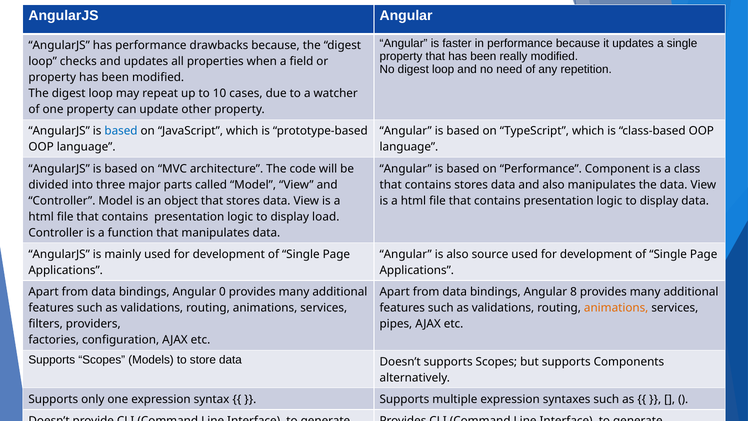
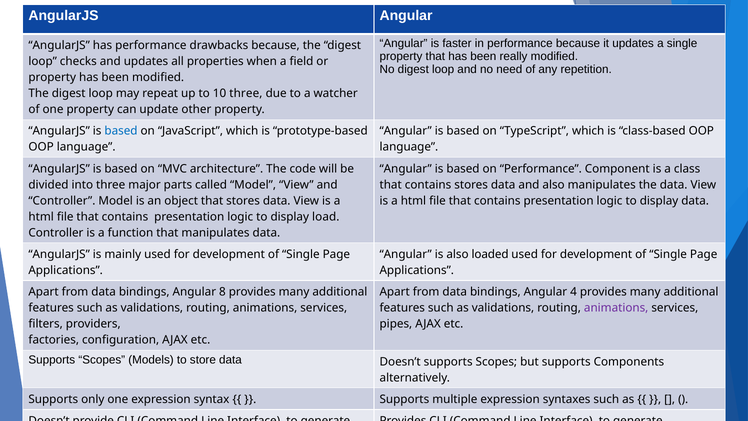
10 cases: cases -> three
source: source -> loaded
0: 0 -> 8
8: 8 -> 4
animations at (616, 308) colour: orange -> purple
